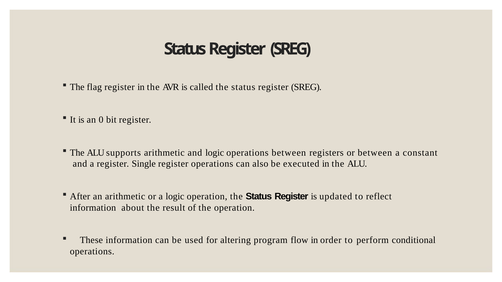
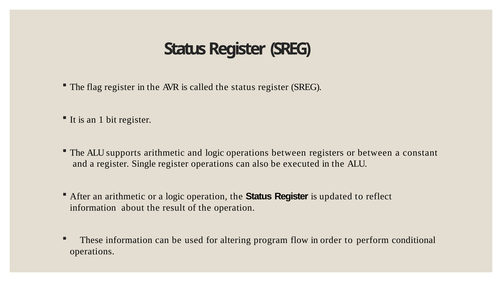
0: 0 -> 1
